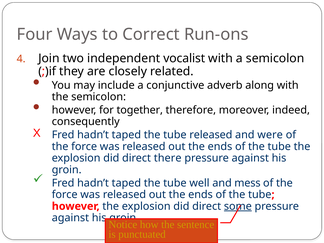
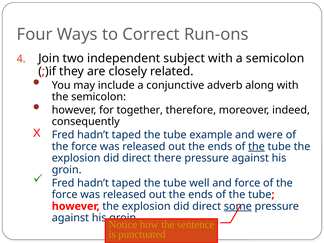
vocalist: vocalist -> subject
tube released: released -> example
the at (256, 146) underline: none -> present
and mess: mess -> force
